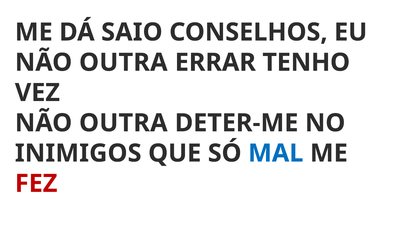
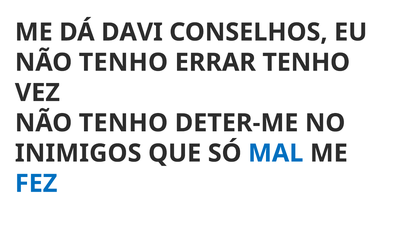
SAIO: SAIO -> DAVI
OUTRA at (123, 62): OUTRA -> TENHO
OUTRA at (123, 123): OUTRA -> TENHO
FEZ colour: red -> blue
